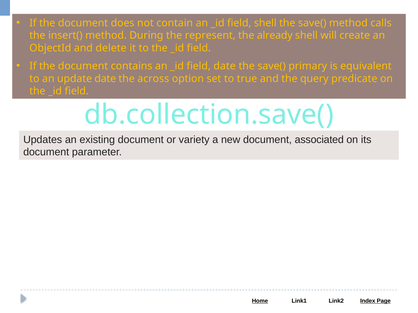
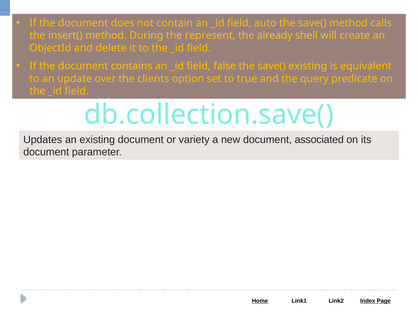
field shell: shell -> auto
field date: date -> false
save( primary: primary -> existing
update date: date -> over
across: across -> clients
